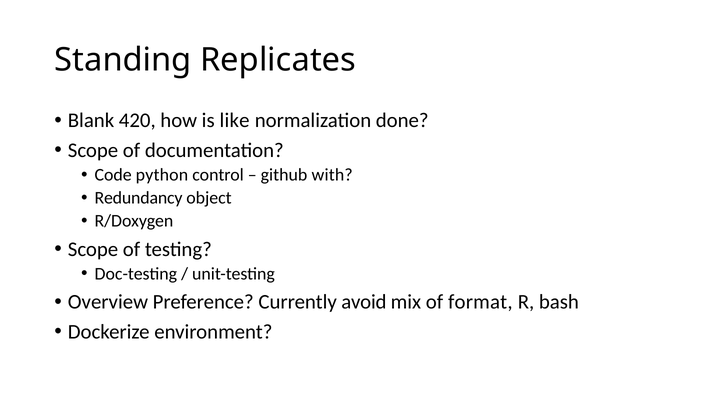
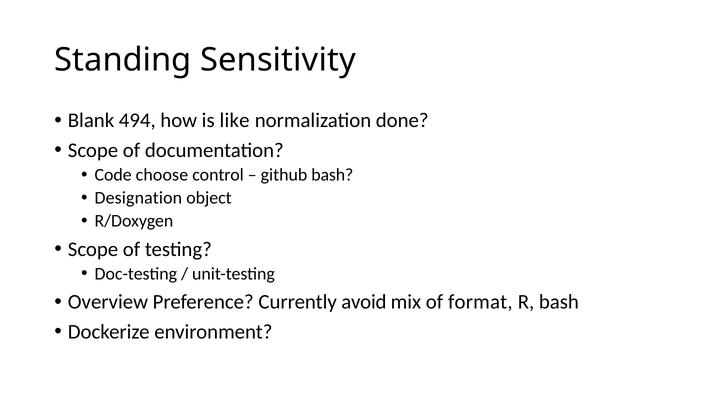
Replicates: Replicates -> Sensitivity
420: 420 -> 494
python: python -> choose
github with: with -> bash
Redundancy: Redundancy -> Designation
